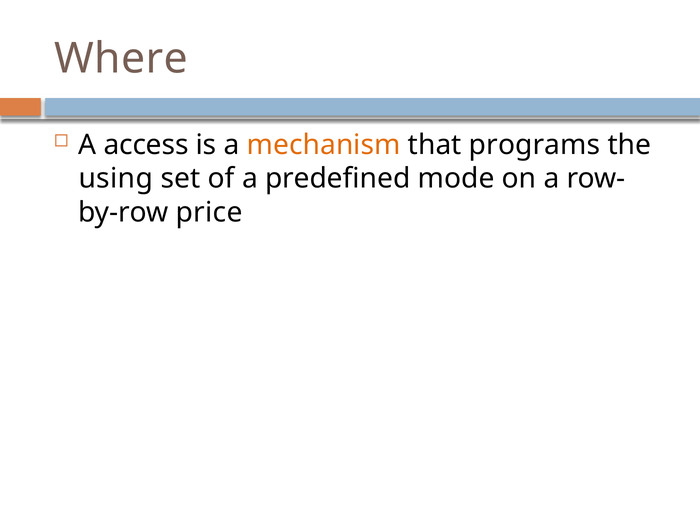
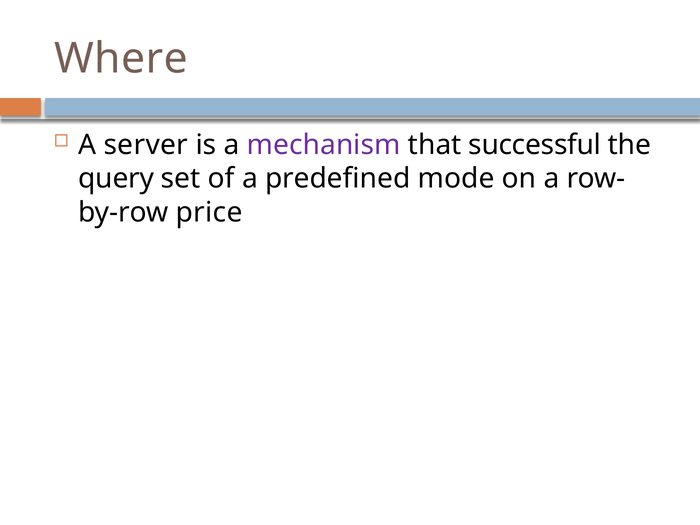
access: access -> server
mechanism colour: orange -> purple
programs: programs -> successful
using: using -> query
